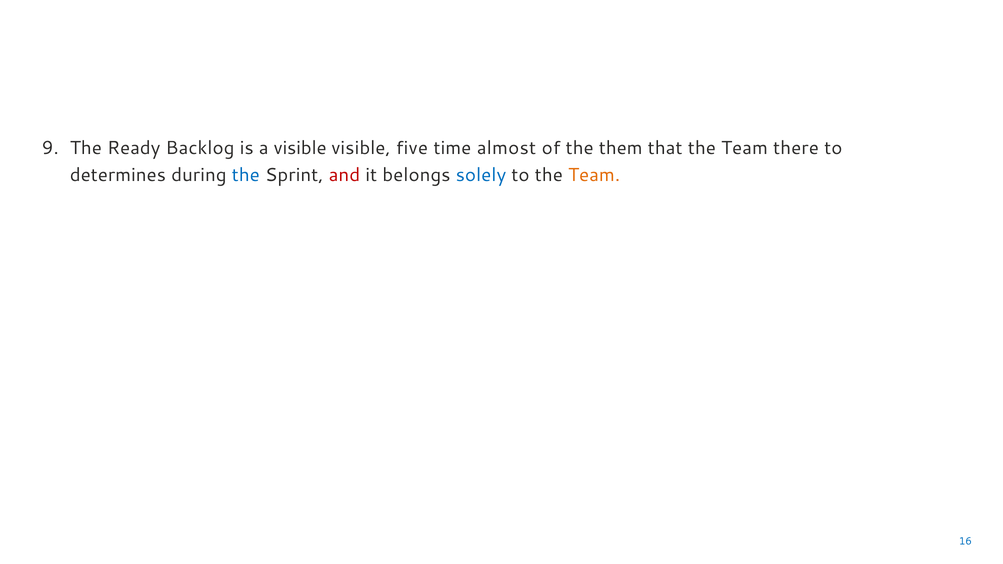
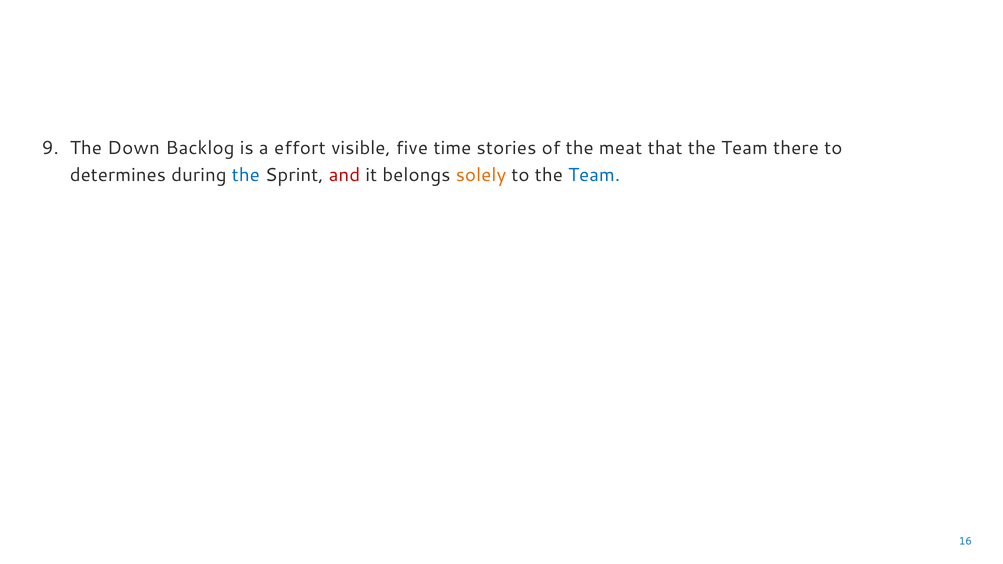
Ready: Ready -> Down
a visible: visible -> effort
almost: almost -> stories
them: them -> meat
solely colour: blue -> orange
Team at (594, 175) colour: orange -> blue
